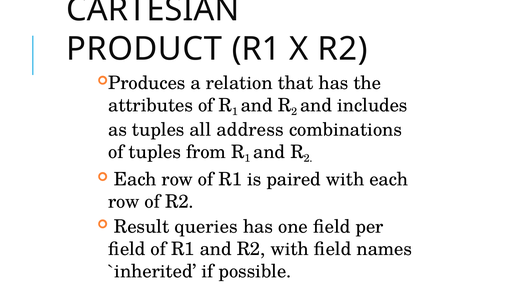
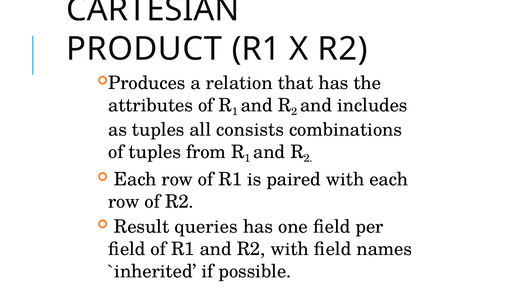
address: address -> consists
